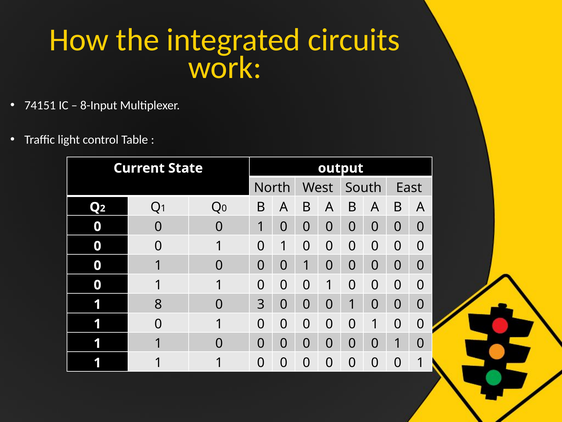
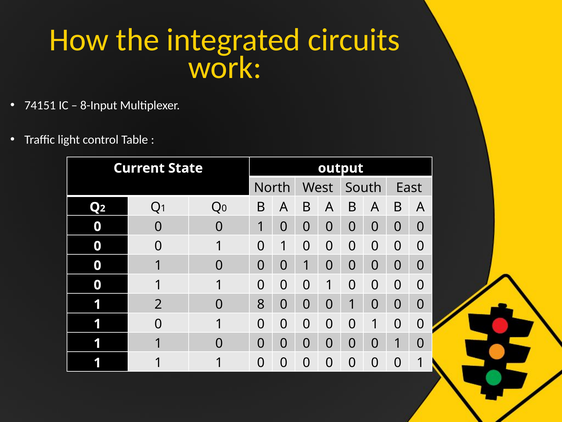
8 at (158, 304): 8 -> 2
3: 3 -> 8
